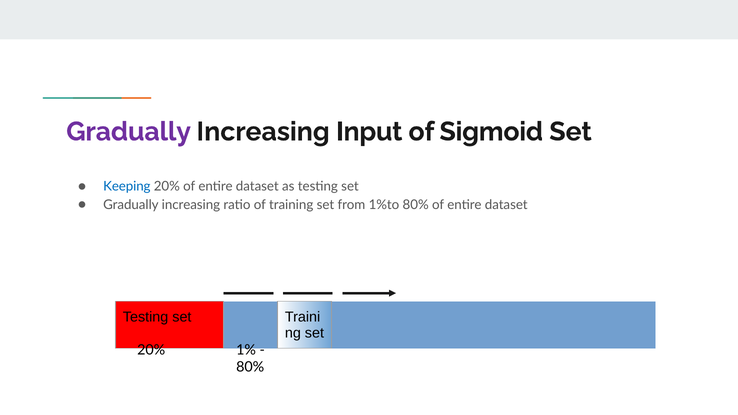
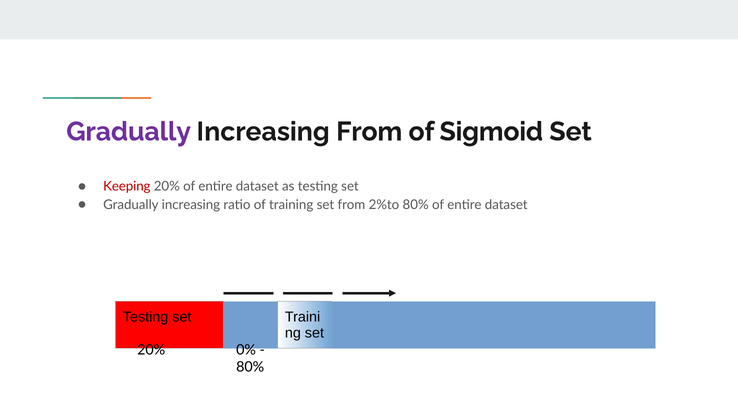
Increasing Input: Input -> From
Keeping colour: blue -> red
1%to: 1%to -> 2%to
1%: 1% -> 0%
